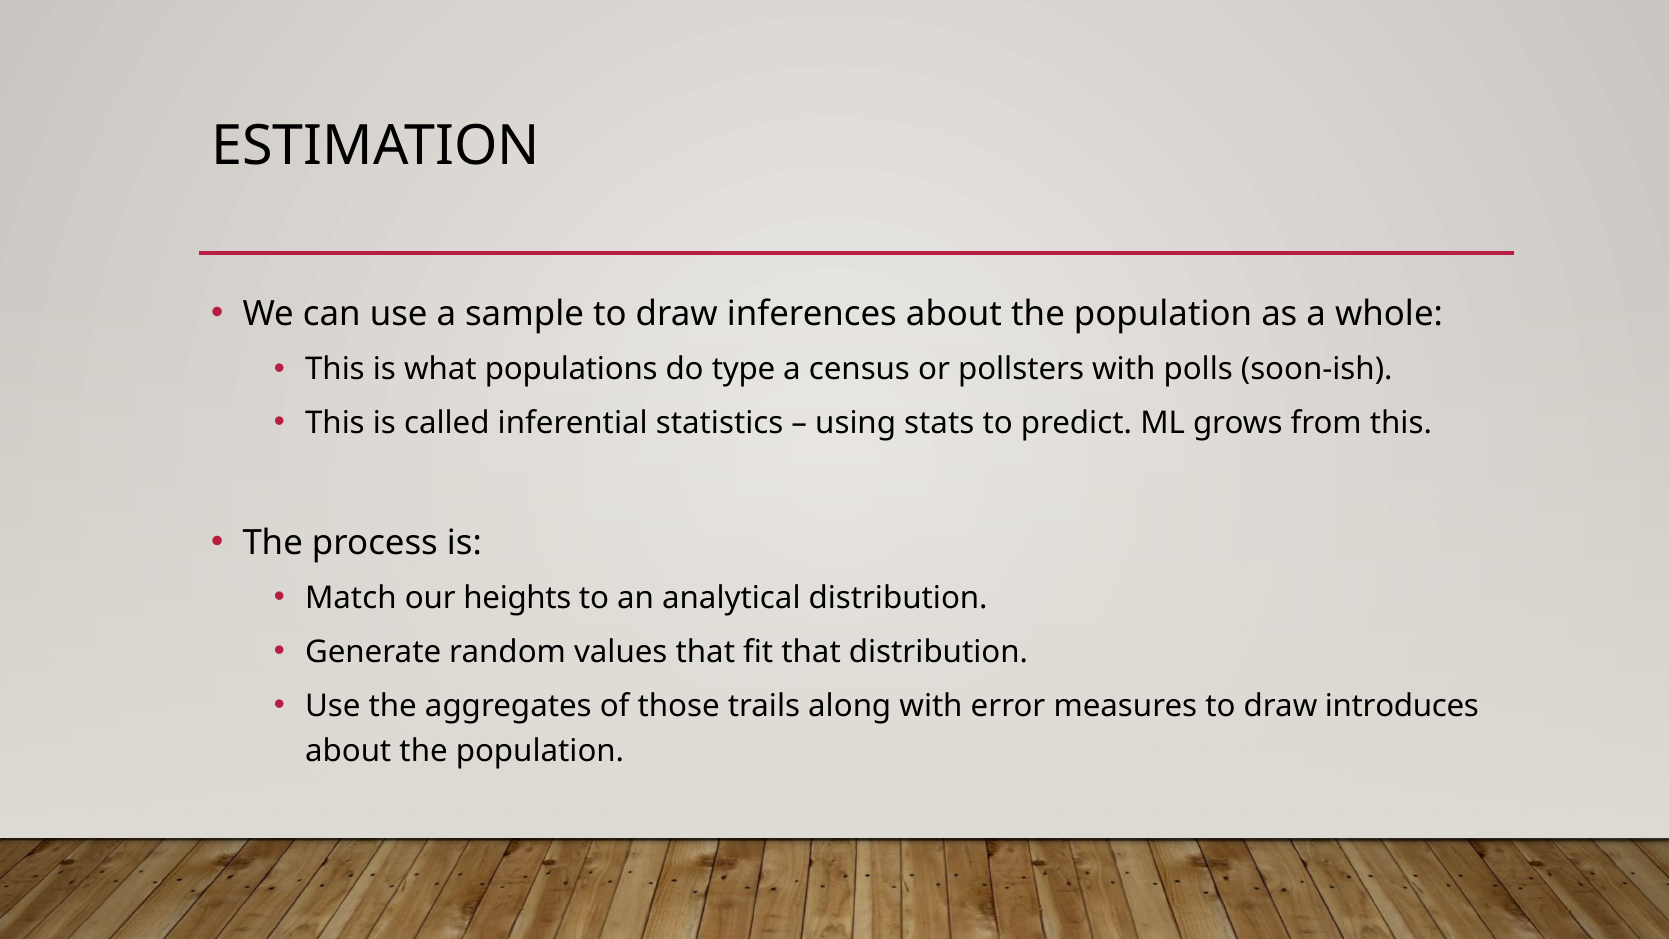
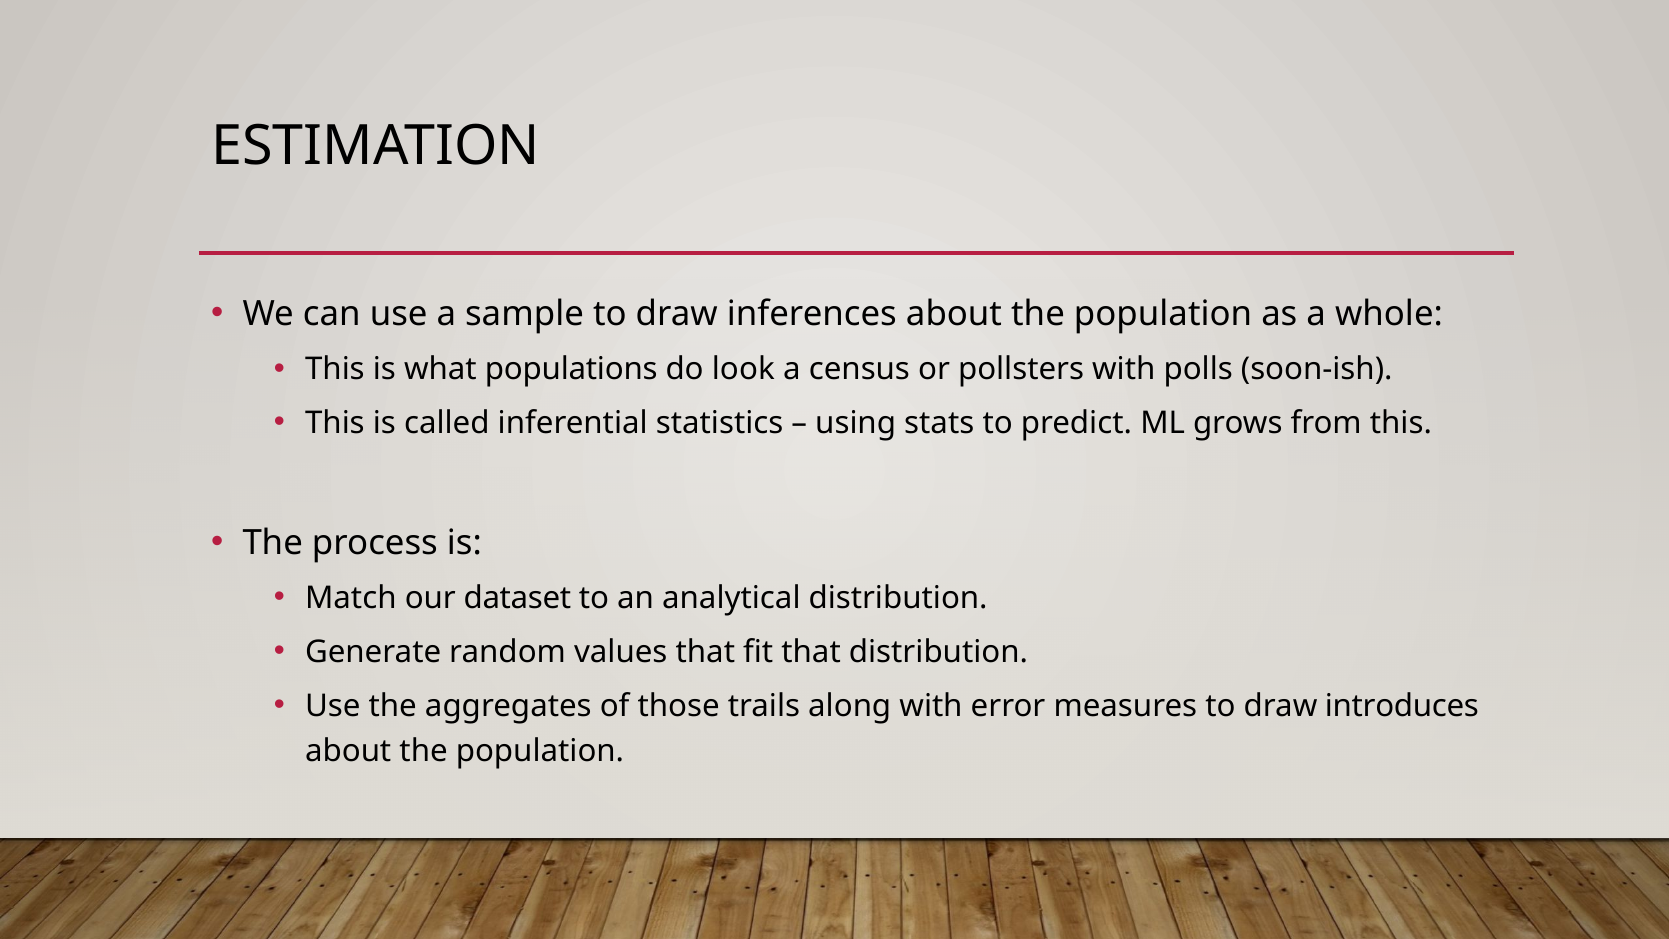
type: type -> look
heights: heights -> dataset
